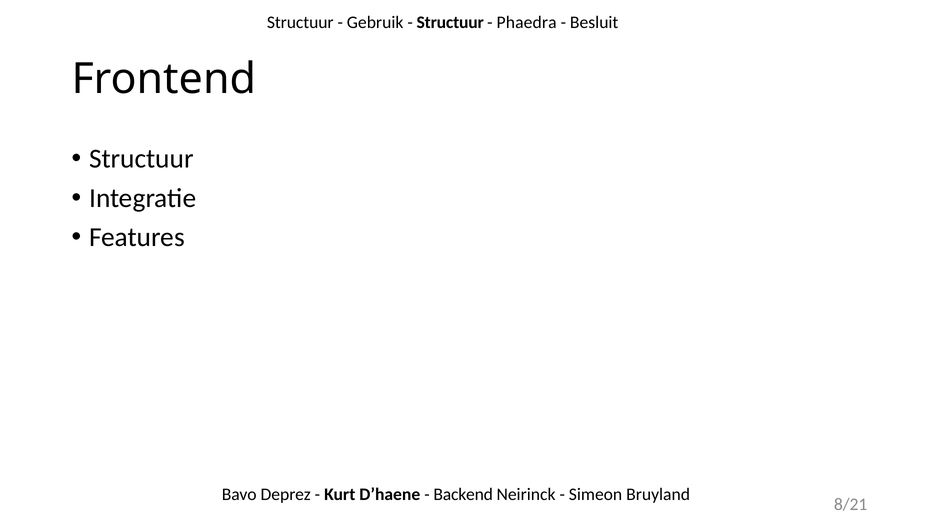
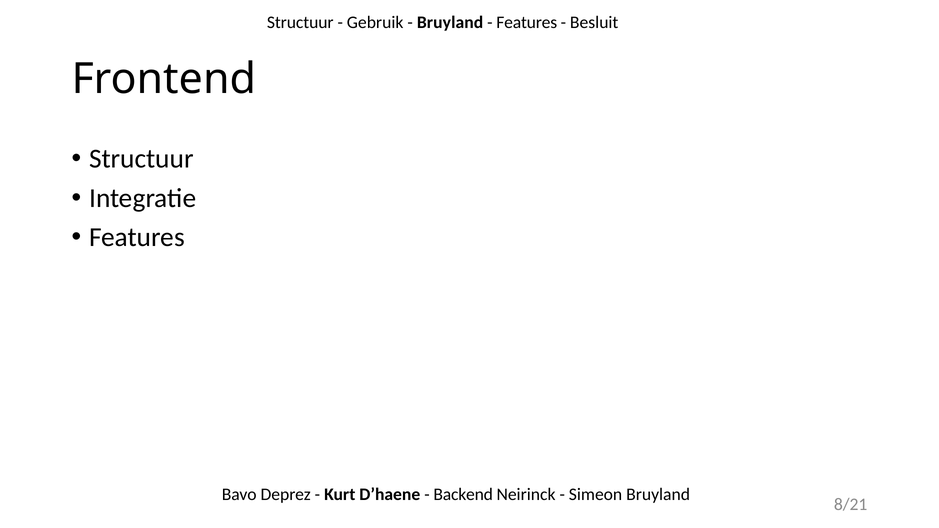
Structuur at (450, 22): Structuur -> Bruyland
Phaedra at (527, 22): Phaedra -> Features
